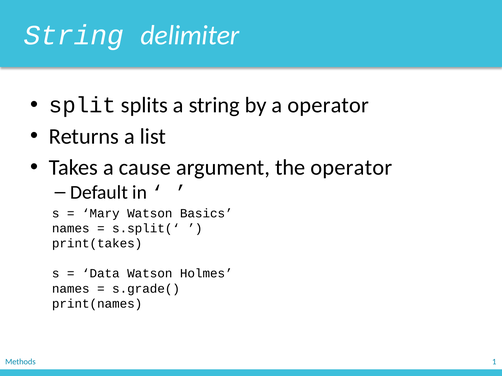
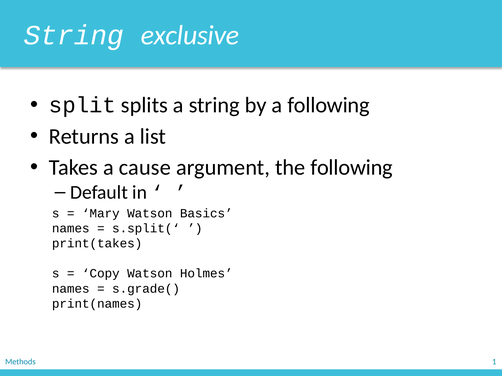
delimiter: delimiter -> exclusive
a operator: operator -> following
the operator: operator -> following
Data: Data -> Copy
